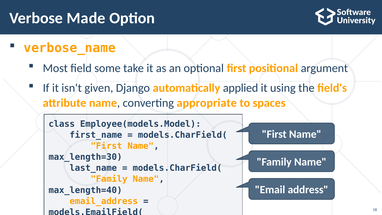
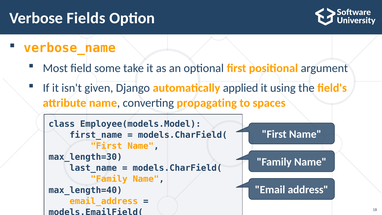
Made: Made -> Fields
appropriate: appropriate -> propagating
